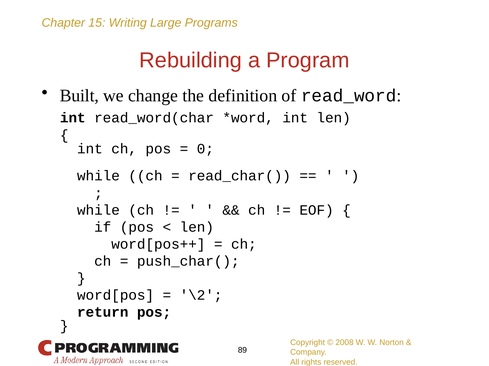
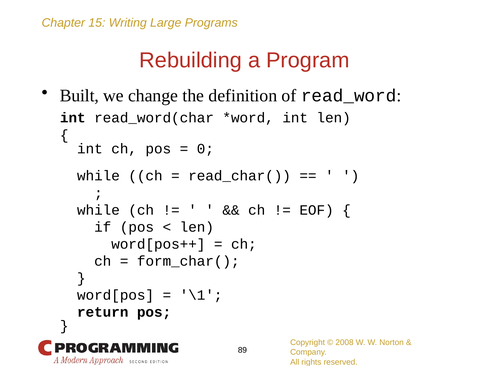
push_char(: push_char( -> form_char(
\2: \2 -> \1
